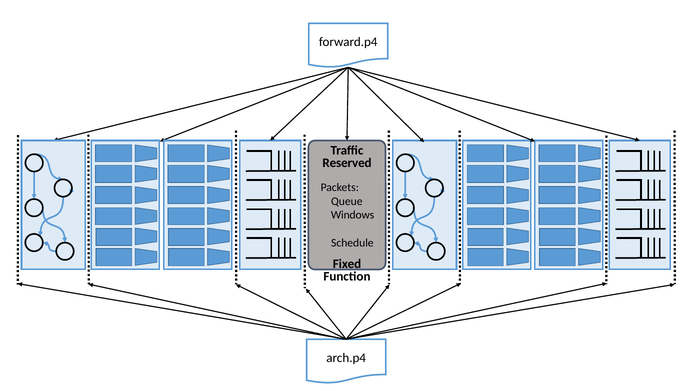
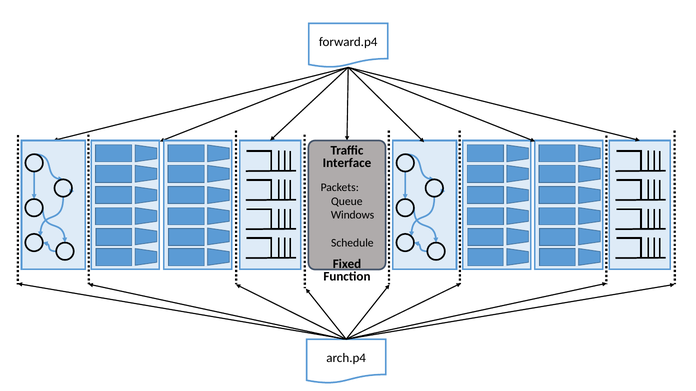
Reserved: Reserved -> Interface
